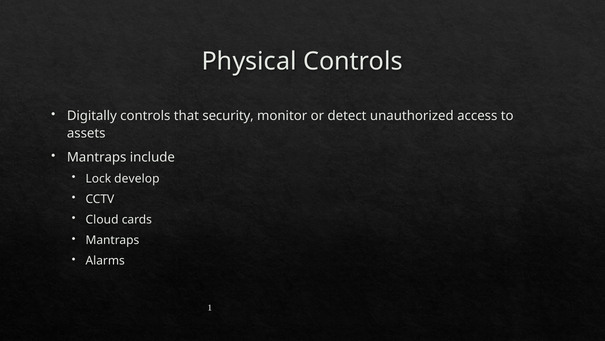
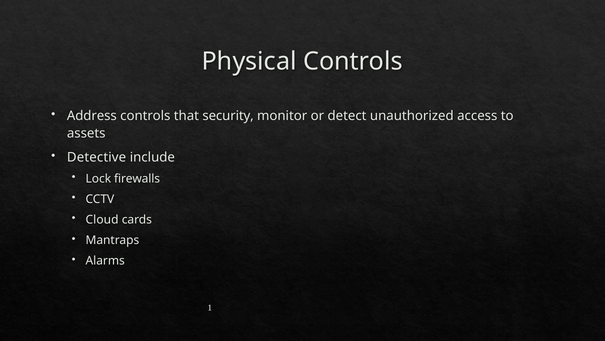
Digitally: Digitally -> Address
Mantraps at (97, 157): Mantraps -> Detective
develop: develop -> firewalls
